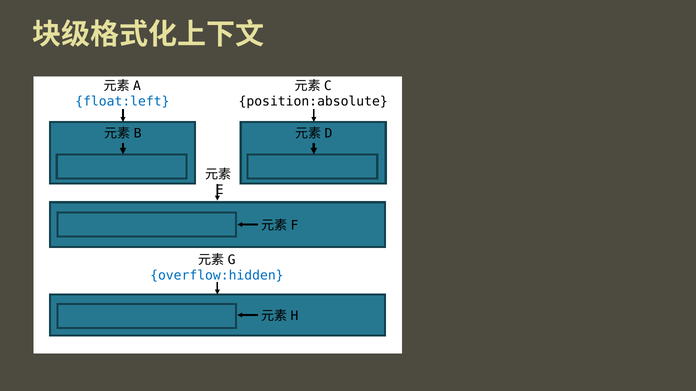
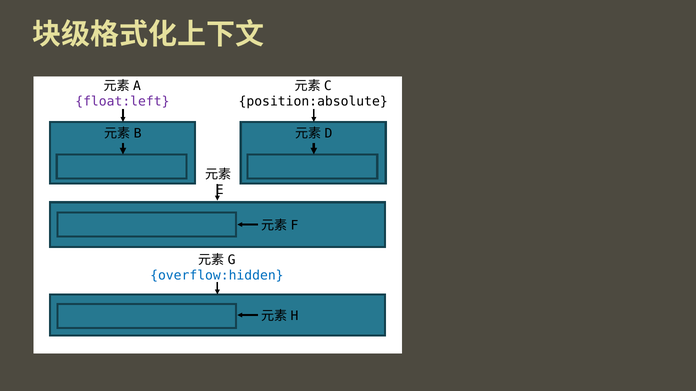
float:left colour: blue -> purple
